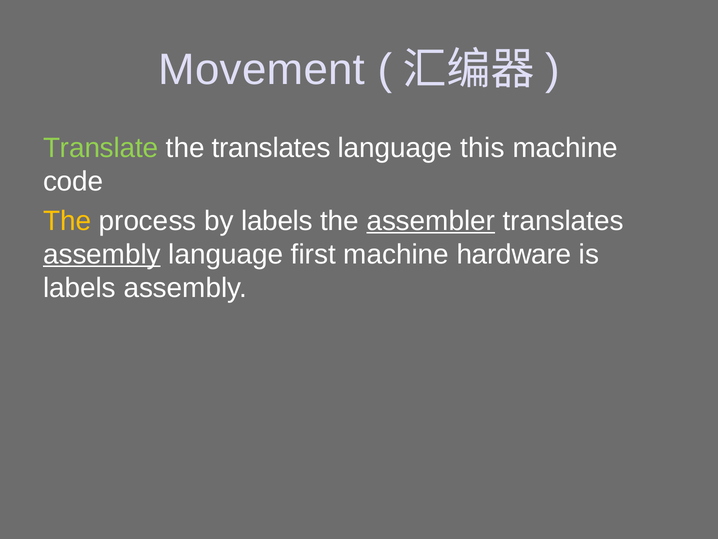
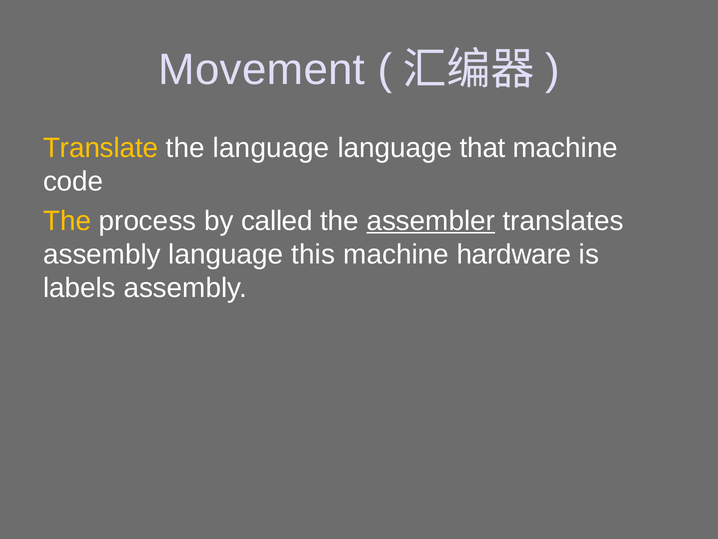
Translate colour: light green -> yellow
the translates: translates -> language
this: this -> that
by labels: labels -> called
assembly at (102, 254) underline: present -> none
first: first -> this
